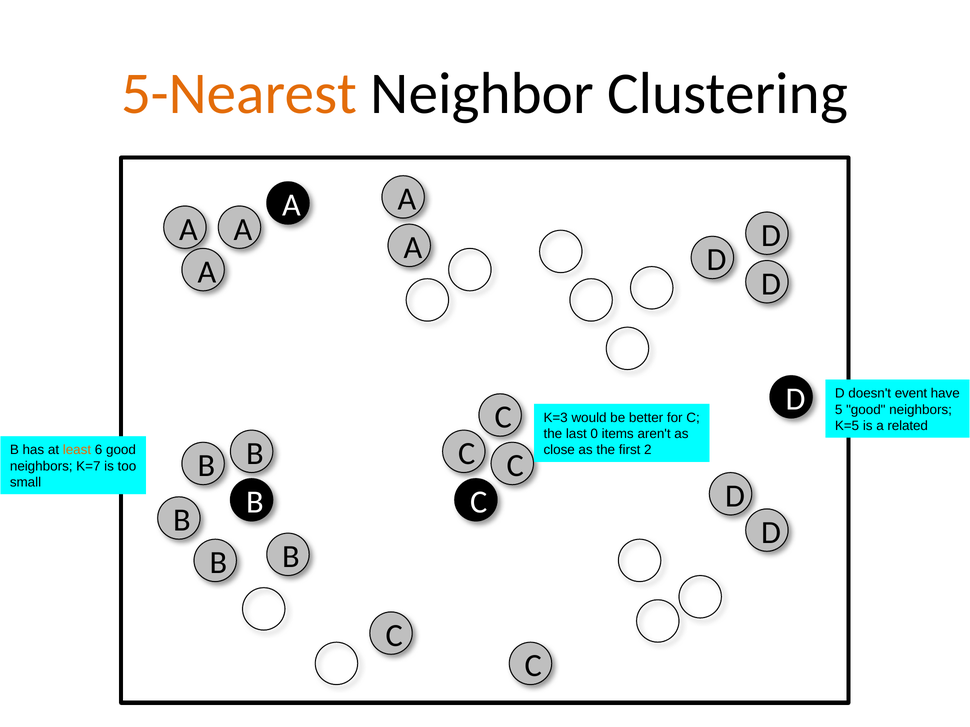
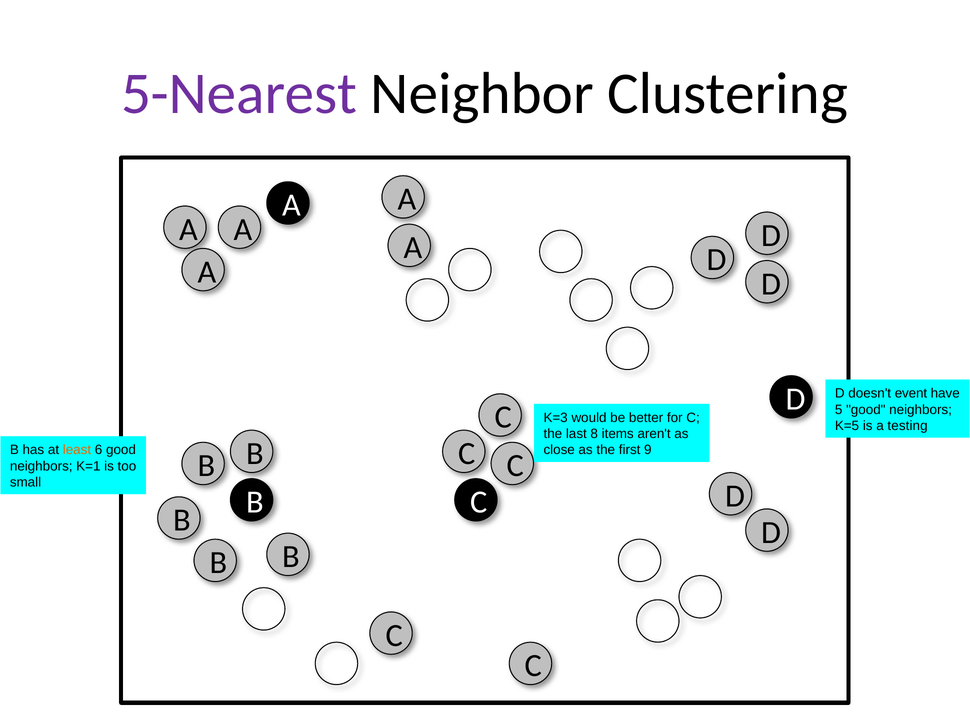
5-Nearest colour: orange -> purple
related: related -> testing
0: 0 -> 8
2: 2 -> 9
K=7: K=7 -> K=1
